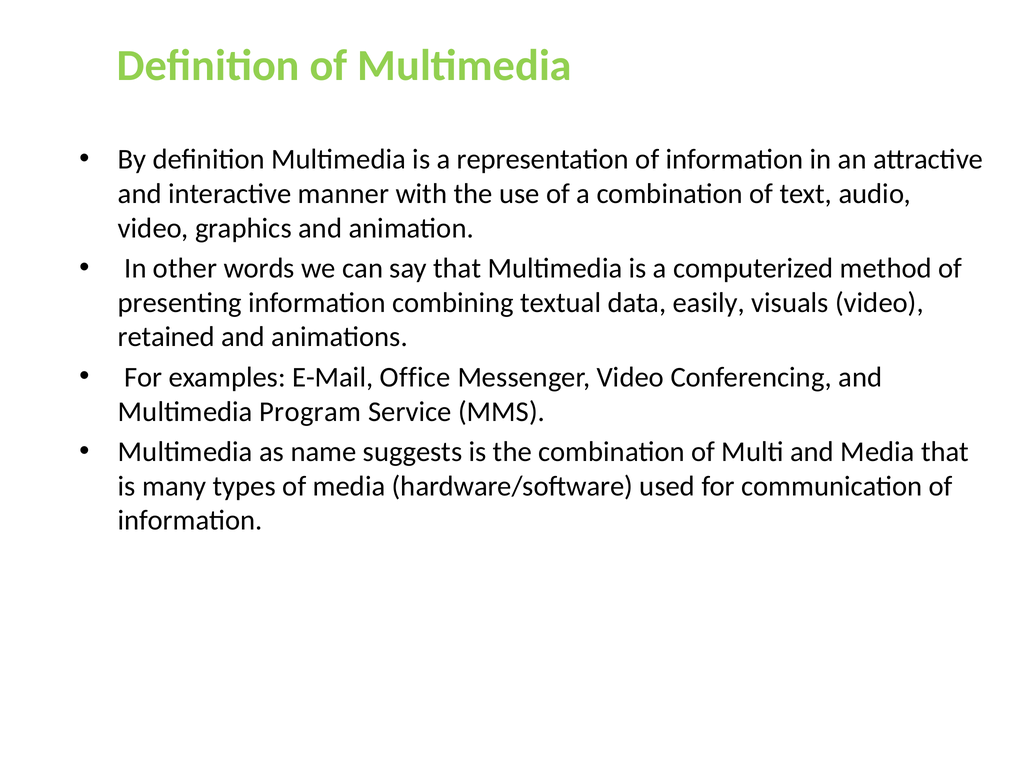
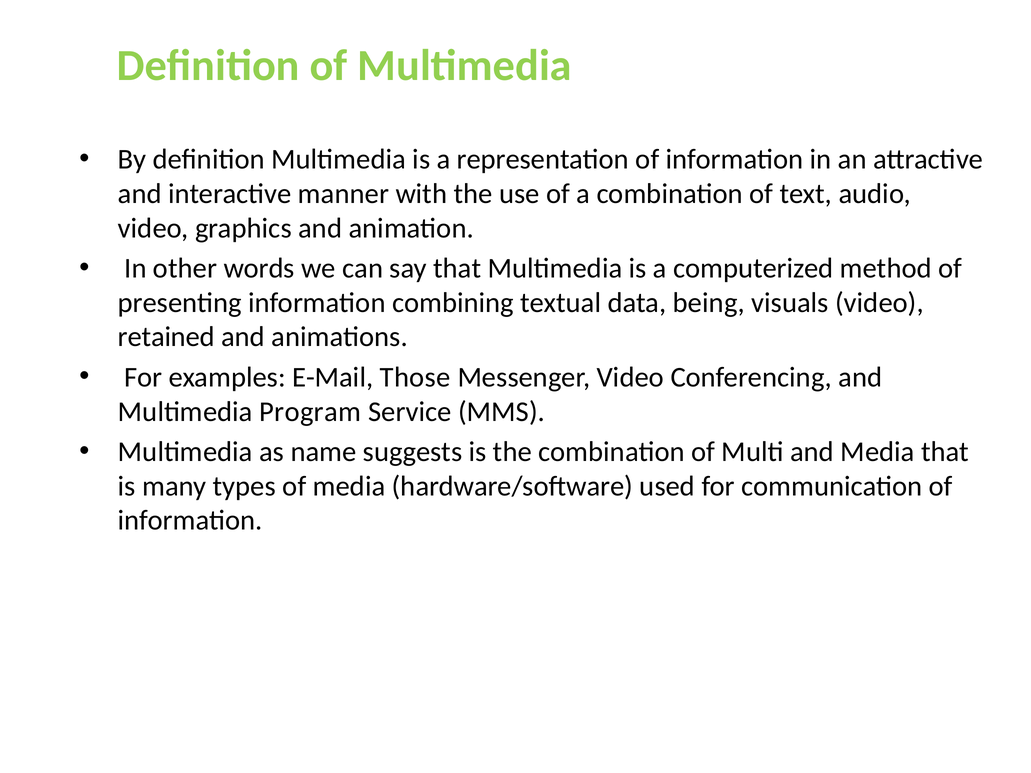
easily: easily -> being
Office: Office -> Those
